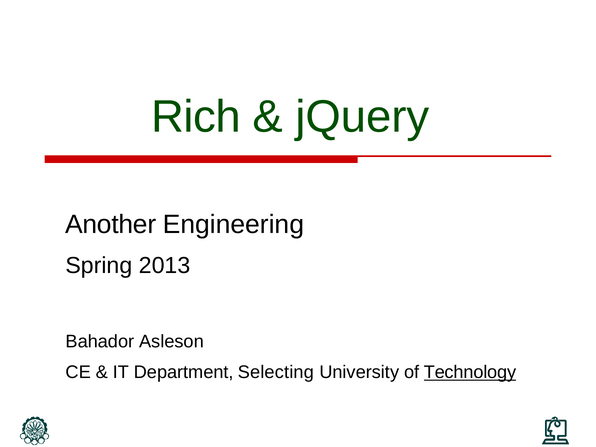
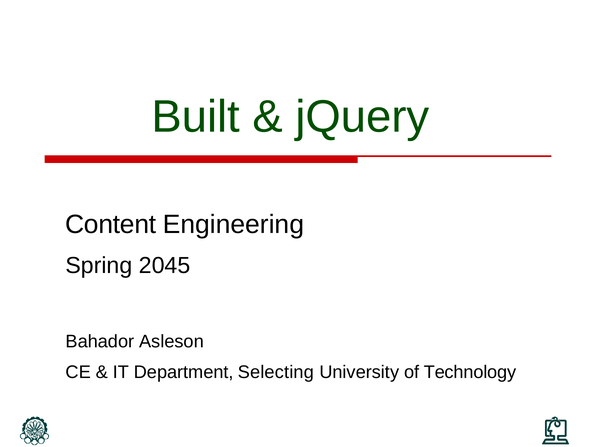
Rich: Rich -> Built
Another: Another -> Content
2013: 2013 -> 2045
Technology underline: present -> none
